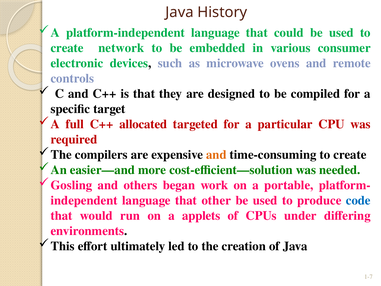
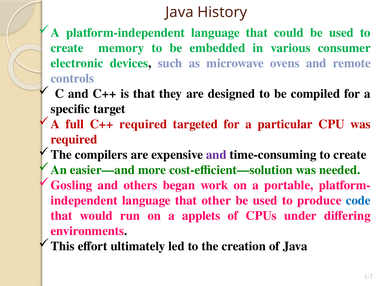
network: network -> memory
C++ allocated: allocated -> required
and at (216, 155) colour: orange -> purple
